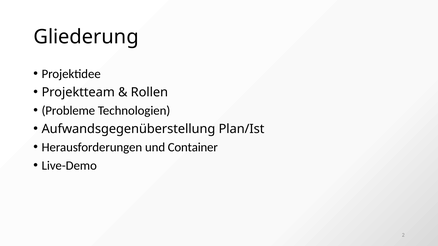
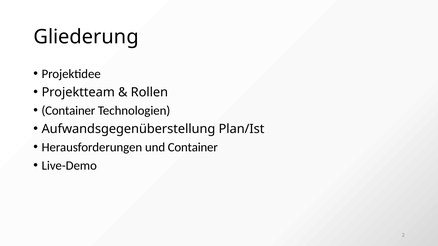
Probleme at (68, 111): Probleme -> Container
